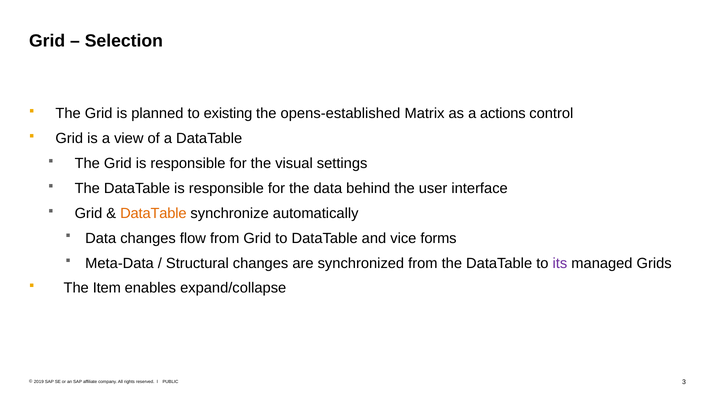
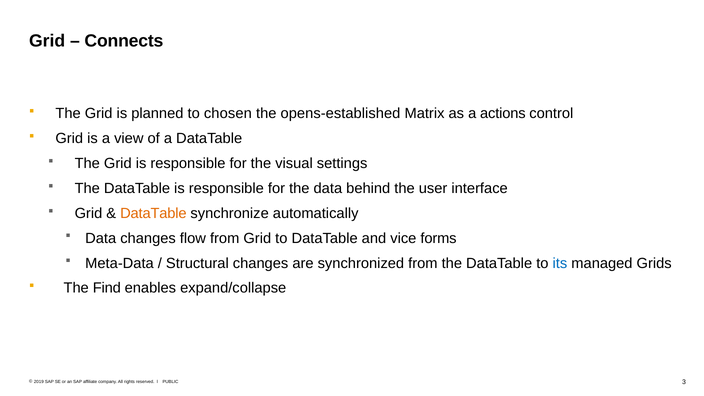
Selection: Selection -> Connects
existing: existing -> chosen
its colour: purple -> blue
Item: Item -> Find
